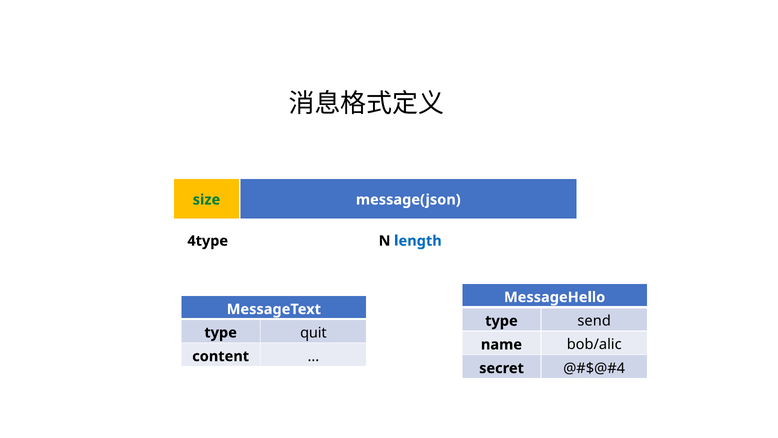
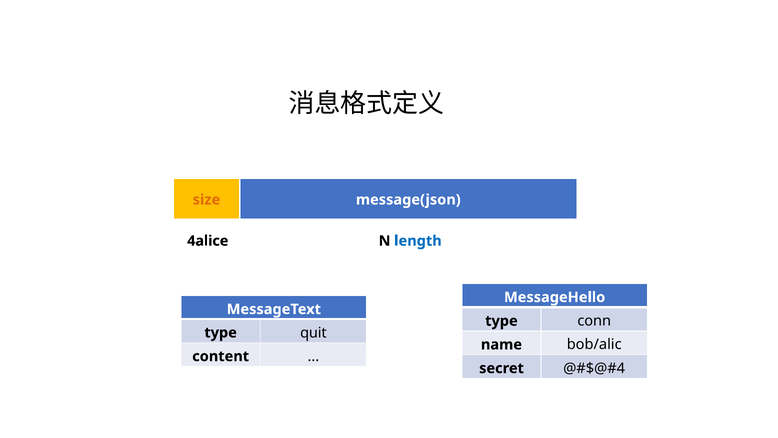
size colour: green -> orange
4type: 4type -> 4alice
send: send -> conn
